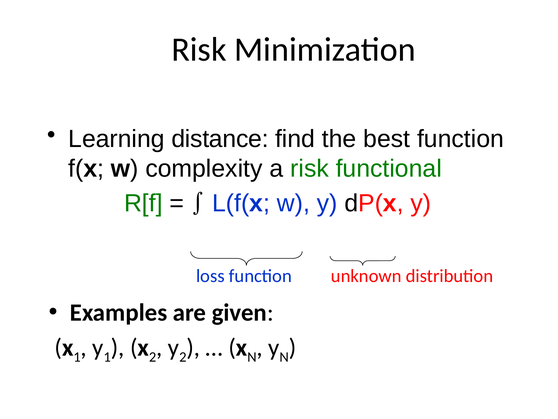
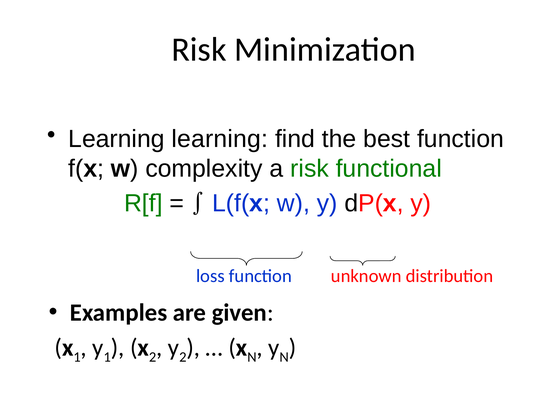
Learning distance: distance -> learning
